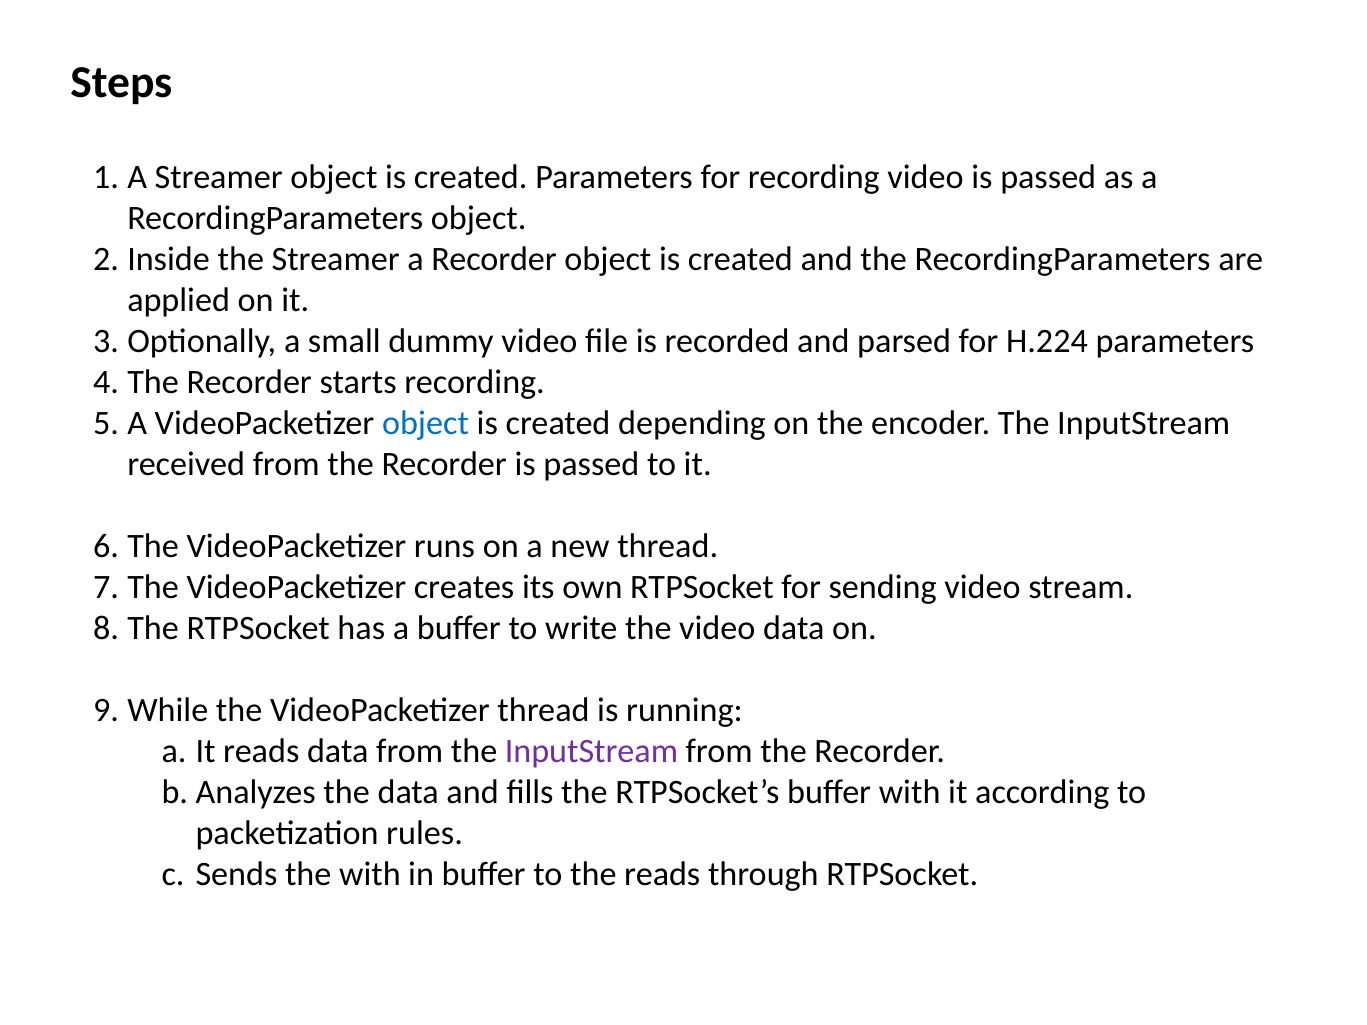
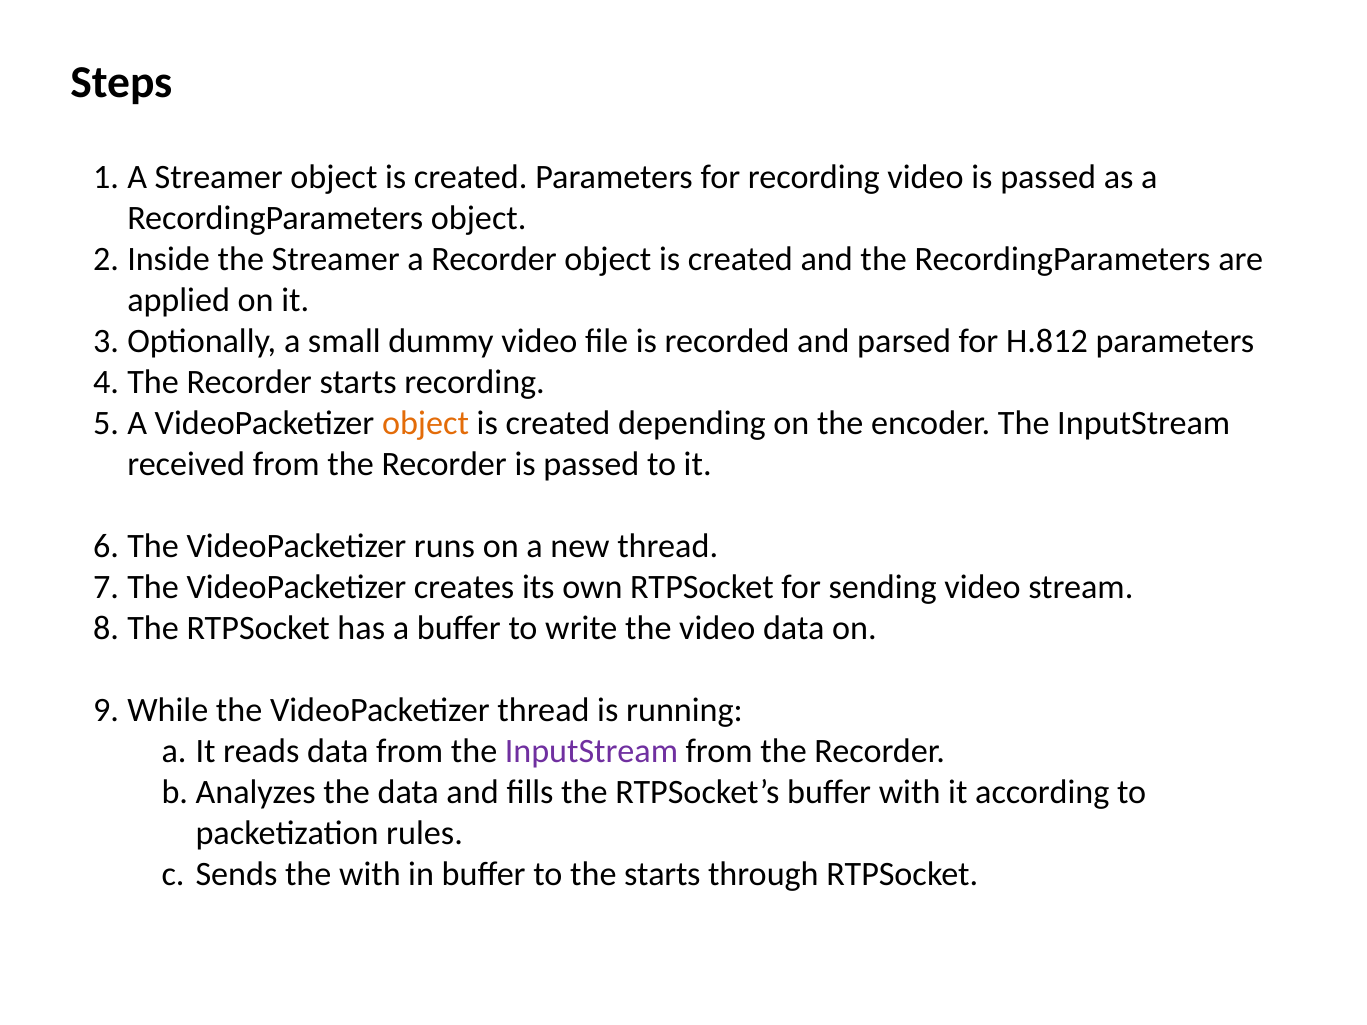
H.224: H.224 -> H.812
object at (425, 424) colour: blue -> orange
the reads: reads -> starts
